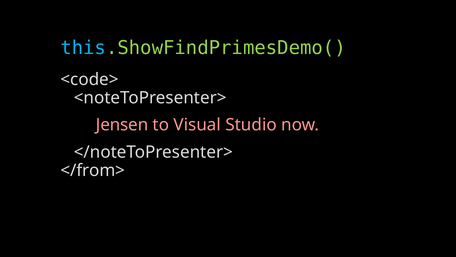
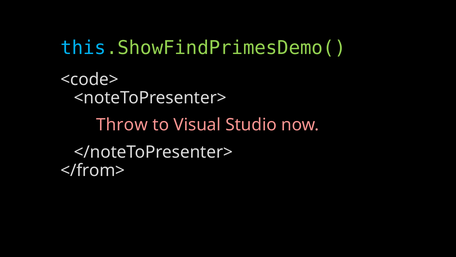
Jensen: Jensen -> Throw
